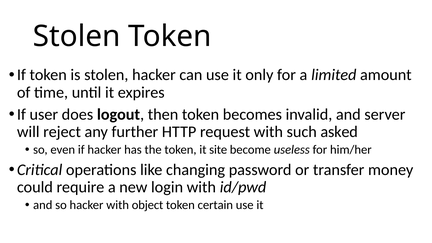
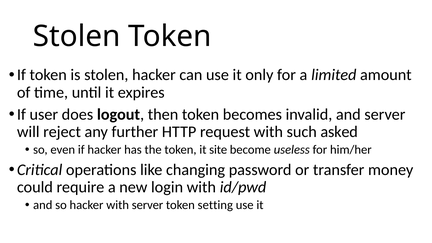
with object: object -> server
certain: certain -> setting
